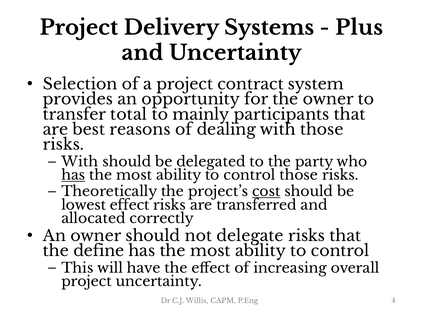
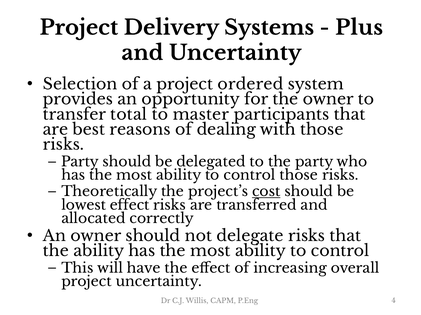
contract: contract -> ordered
mainly: mainly -> master
With at (80, 162): With -> Party
has at (73, 176) underline: present -> none
the define: define -> ability
